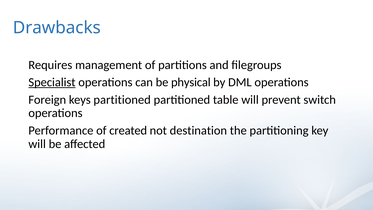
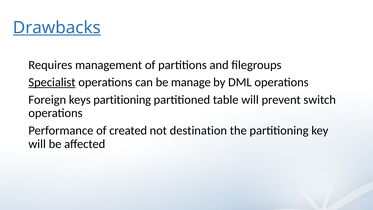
Drawbacks underline: none -> present
physical: physical -> manage
keys partitioned: partitioned -> partitioning
